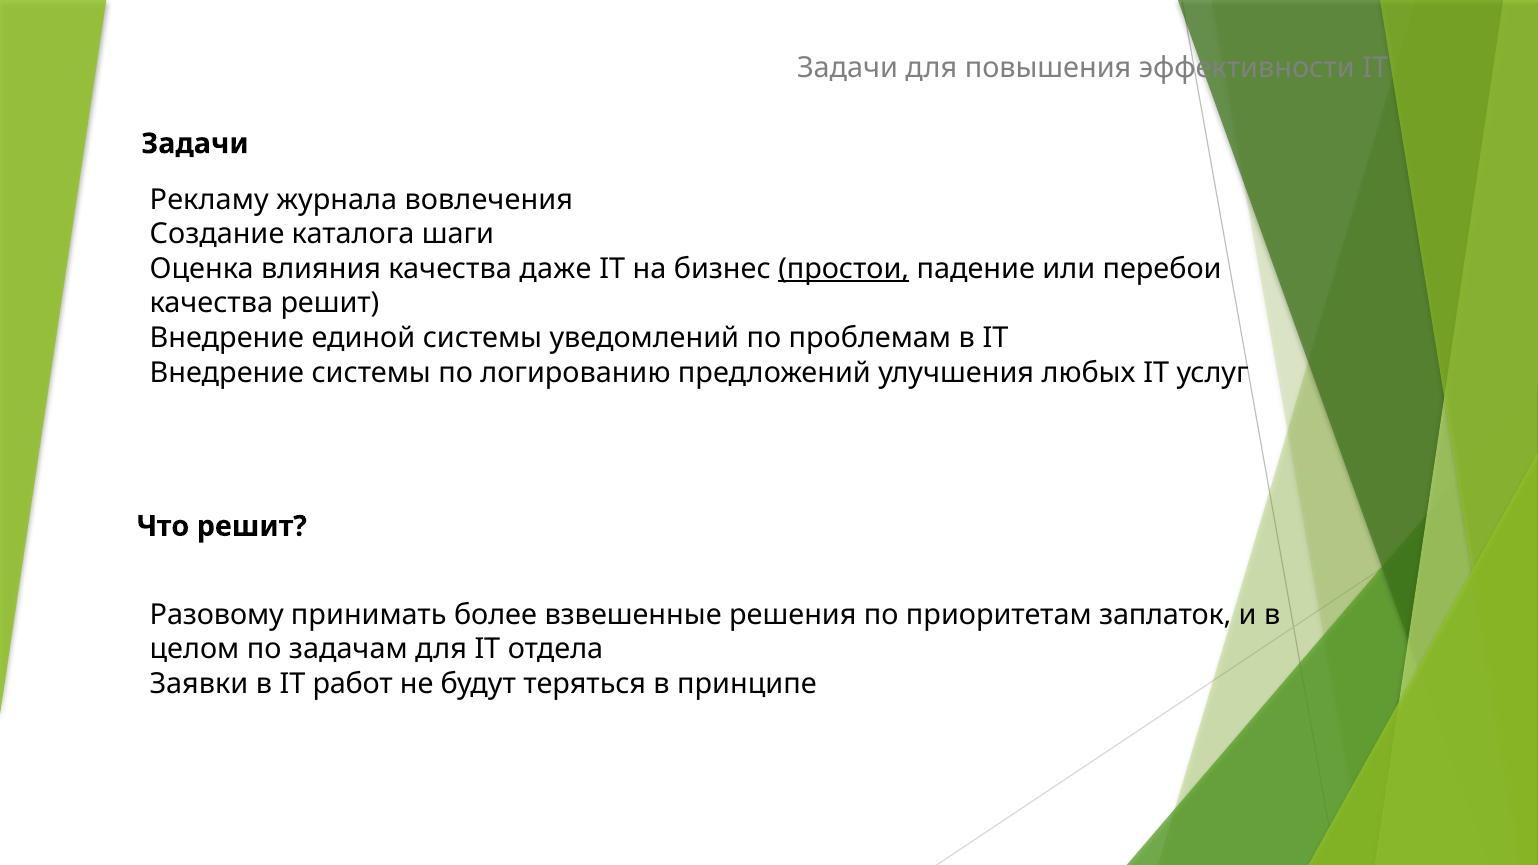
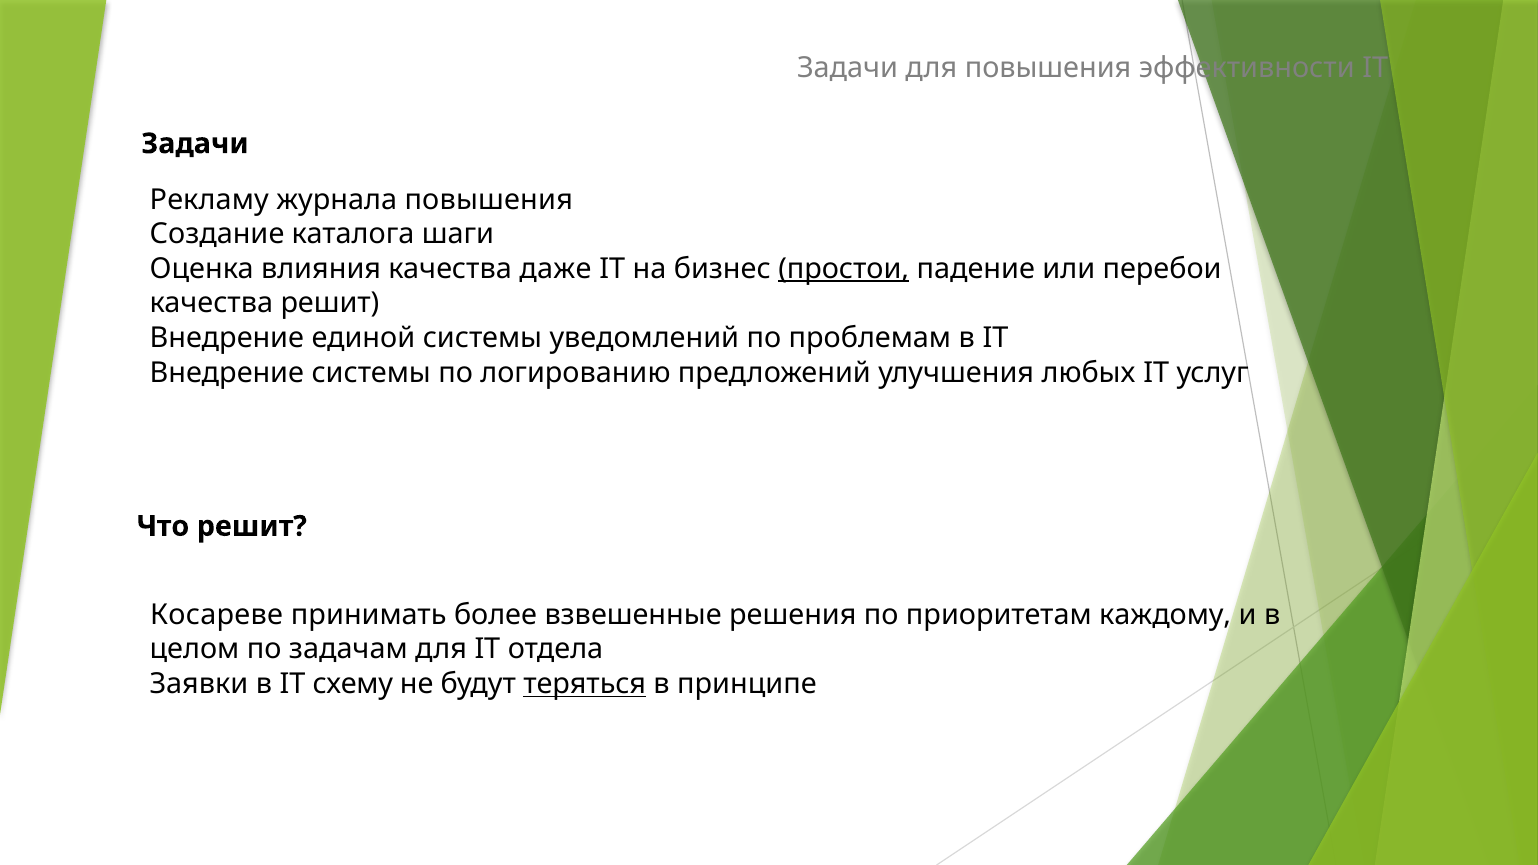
журнала вовлечения: вовлечения -> повышения
Разовому: Разовому -> Косареве
заплаток: заплаток -> каждому
работ: работ -> схему
теряться underline: none -> present
